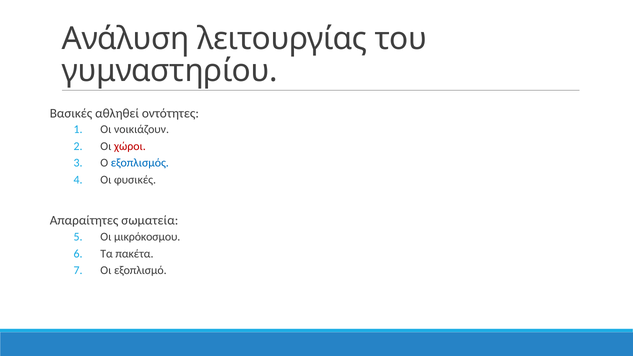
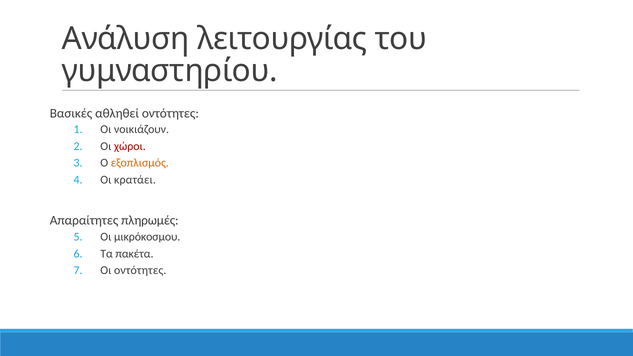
εξοπλισμός colour: blue -> orange
φυσικές: φυσικές -> κρατάει
σωματεία: σωματεία -> πληρωμές
Οι εξοπλισμό: εξοπλισμό -> οντότητες
